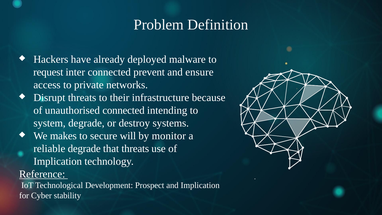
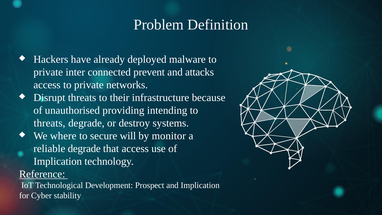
request at (48, 72): request -> private
ensure: ensure -> attacks
unauthorised connected: connected -> providing
system at (50, 123): system -> threats
makes: makes -> where
that threats: threats -> access
